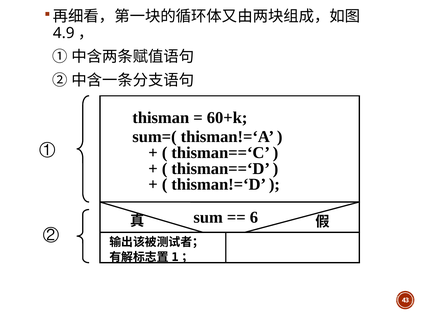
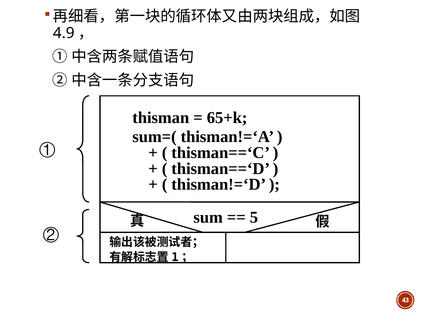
60+k: 60+k -> 65+k
6: 6 -> 5
